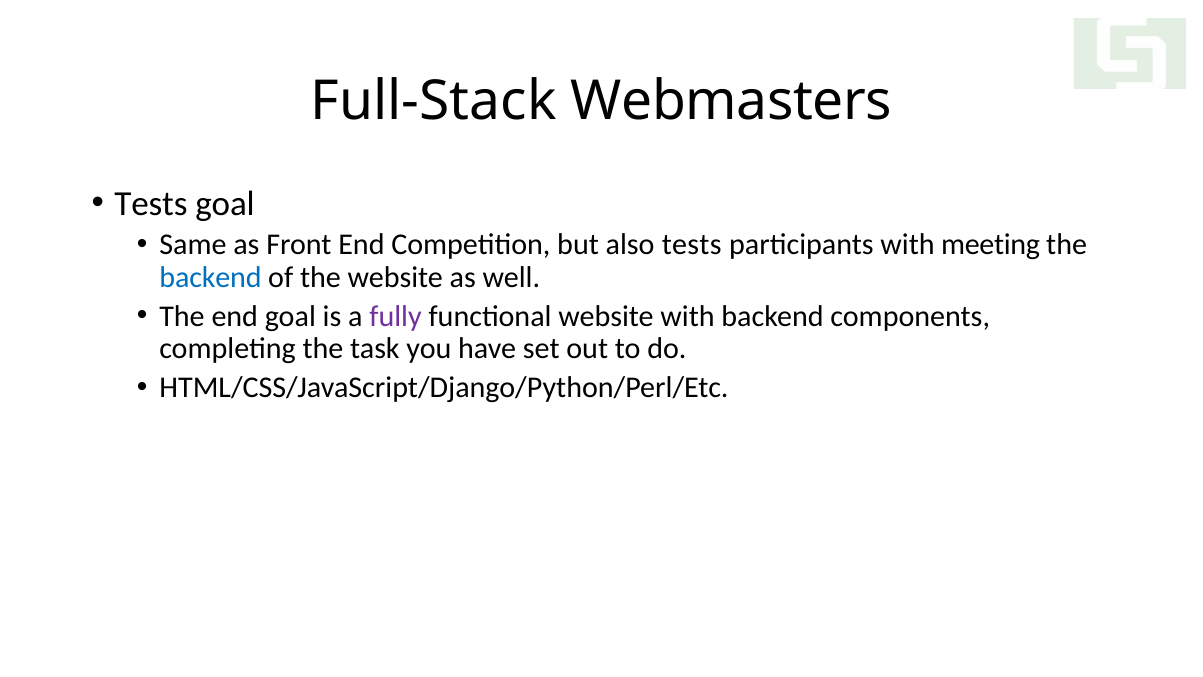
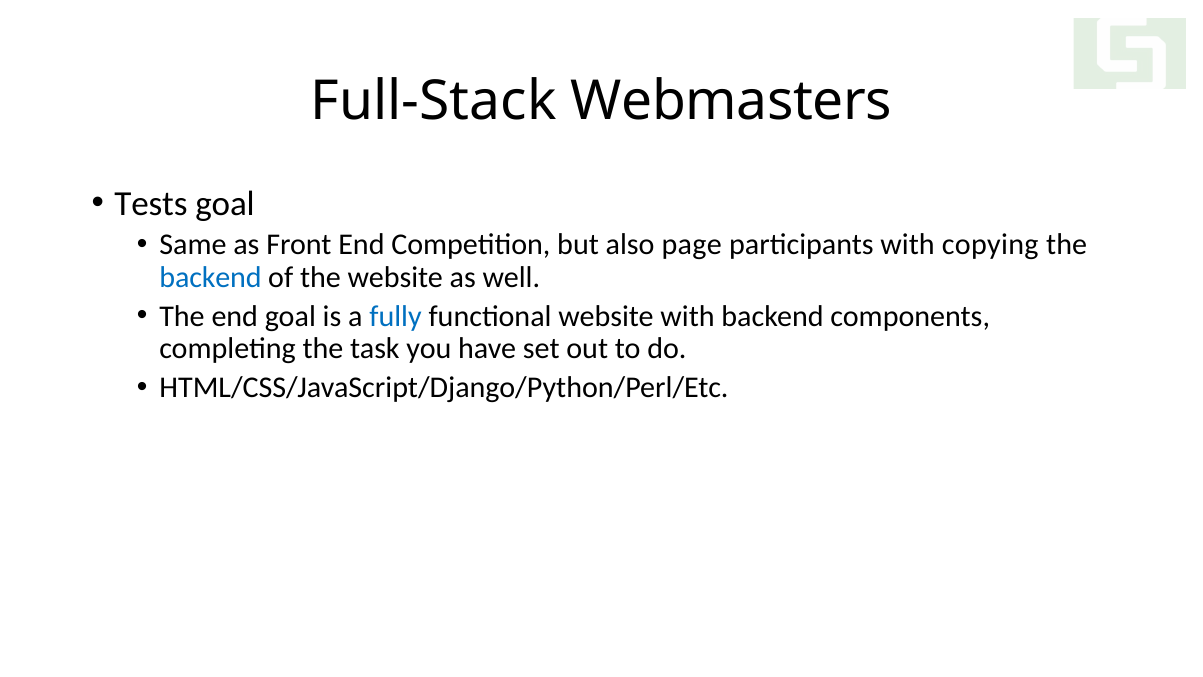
also tests: tests -> page
meeting: meeting -> copying
fully colour: purple -> blue
